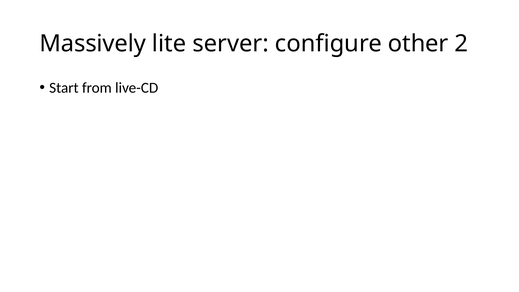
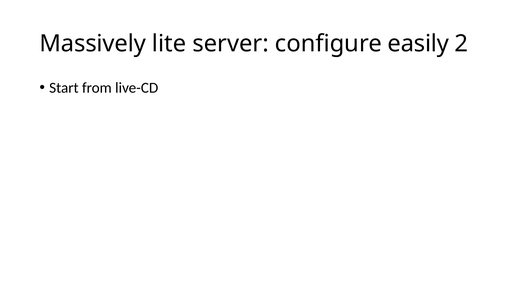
other: other -> easily
